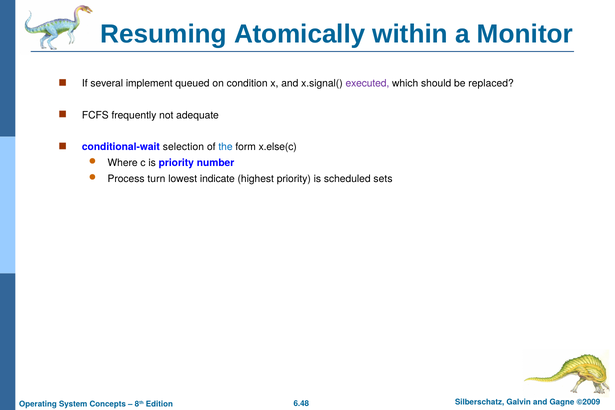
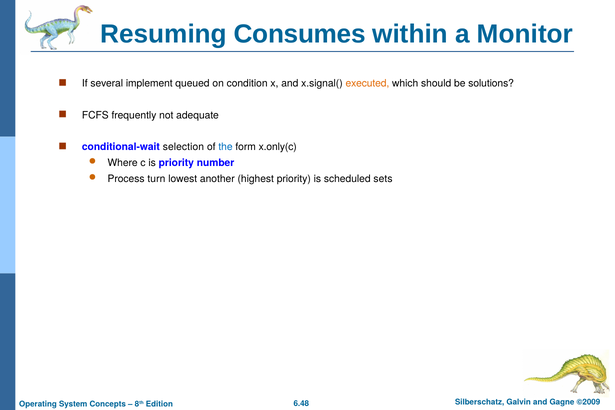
Atomically: Atomically -> Consumes
executed colour: purple -> orange
replaced: replaced -> solutions
x.else(c: x.else(c -> x.only(c
indicate: indicate -> another
